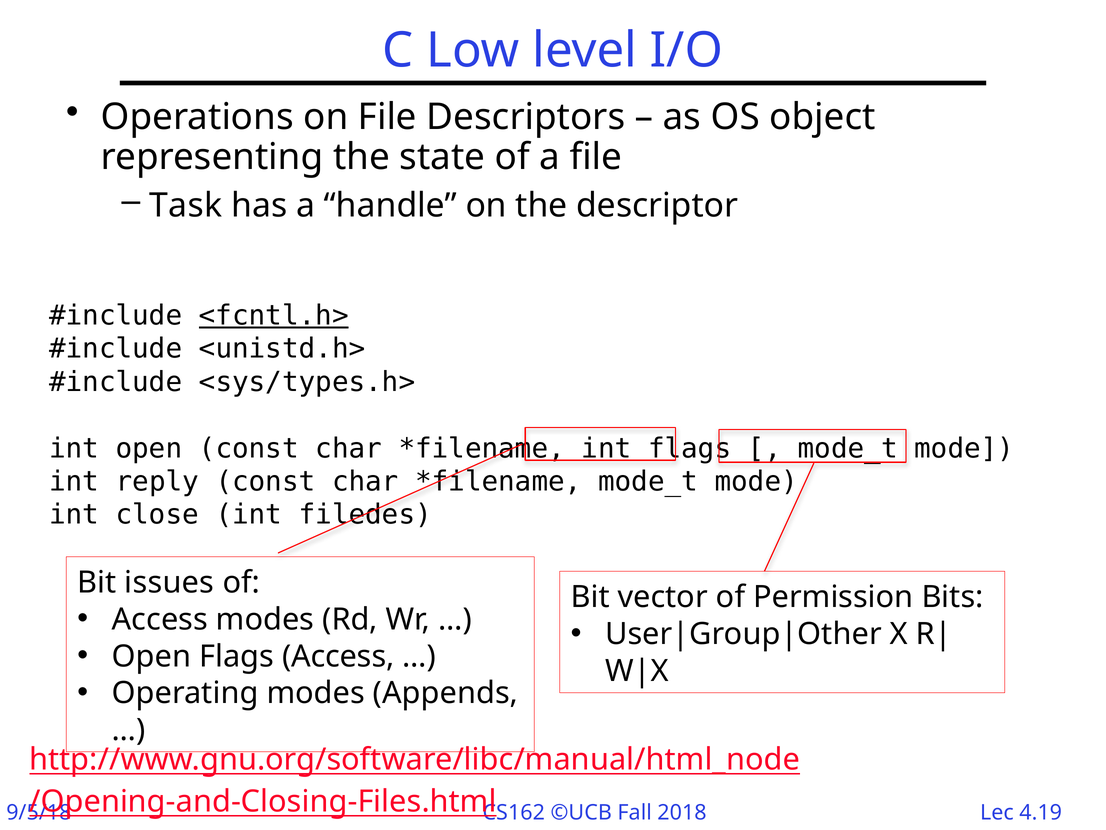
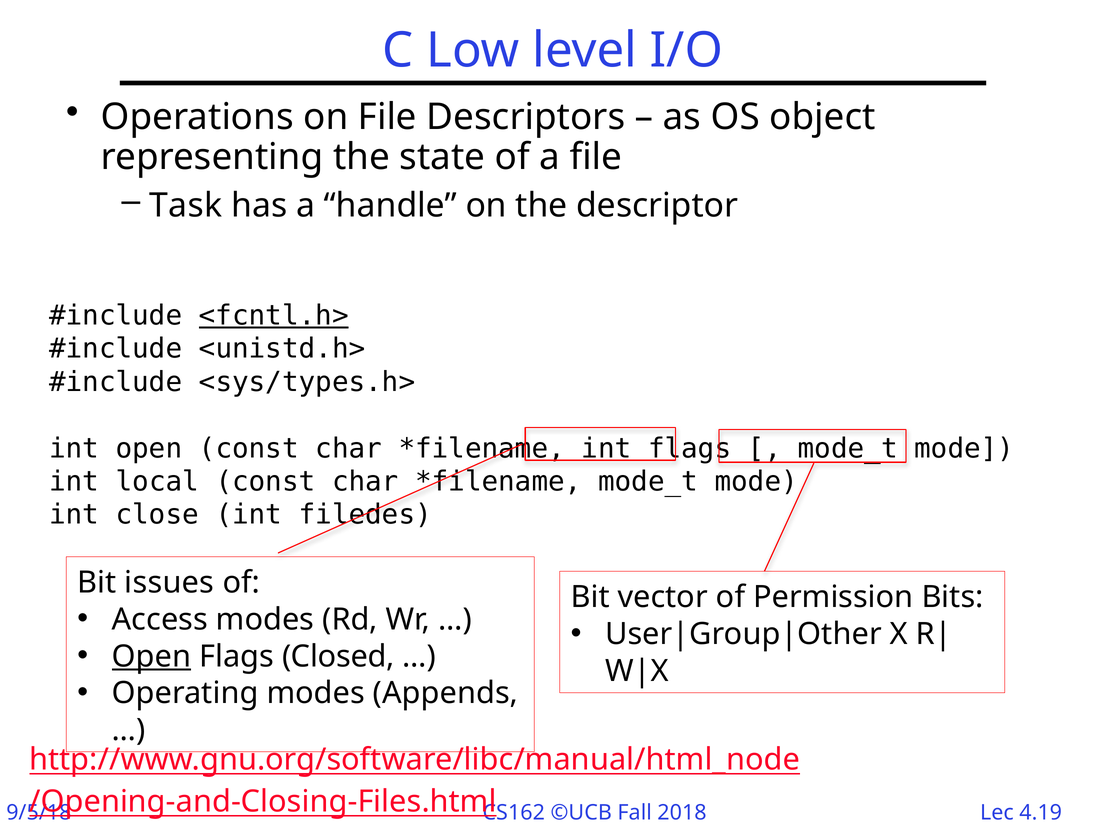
reply: reply -> local
Open at (152, 656) underline: none -> present
Flags Access: Access -> Closed
